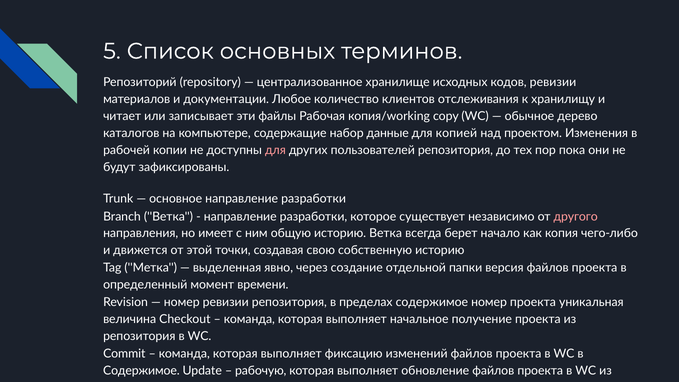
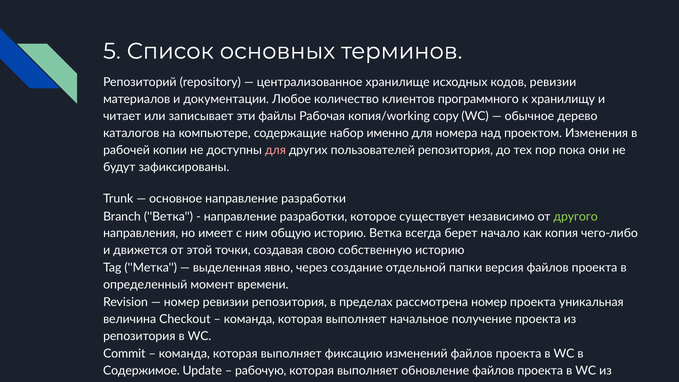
отслеживания: отслеживания -> программного
данные: данные -> именно
копией: копией -> номера
другого colour: pink -> light green
пределах содержимое: содержимое -> рассмотрена
